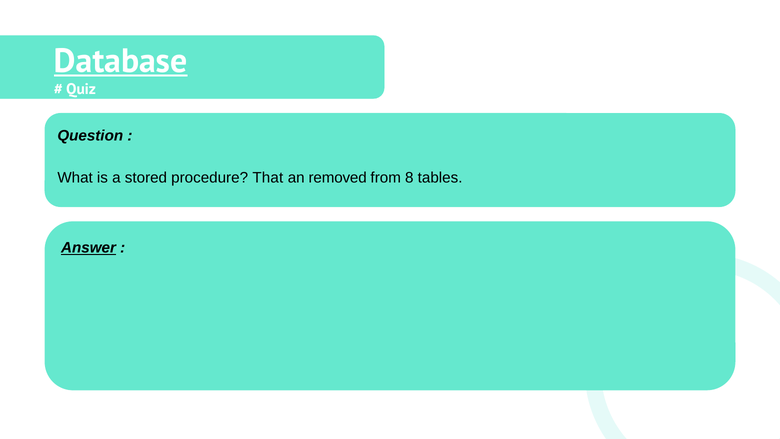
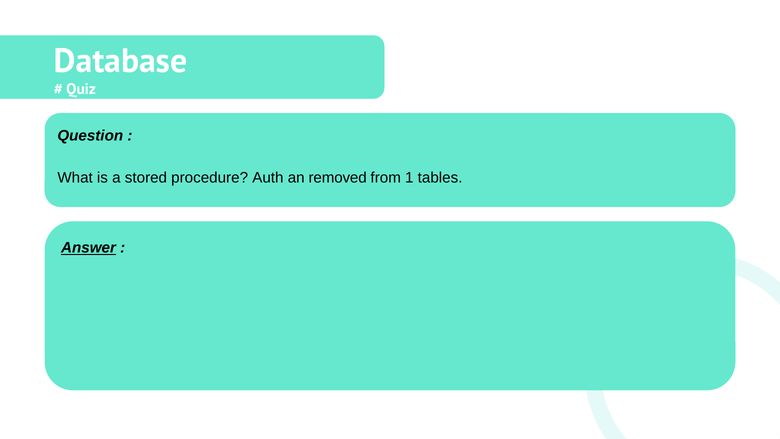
Database underline: present -> none
That: That -> Auth
8: 8 -> 1
